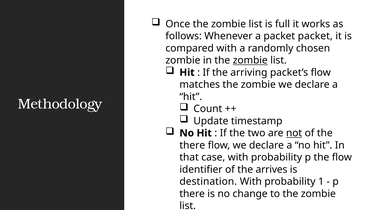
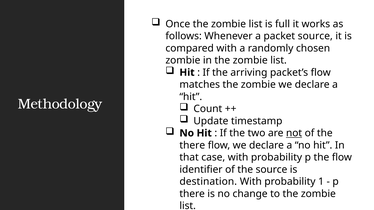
packet packet: packet -> source
zombie at (250, 60) underline: present -> none
the arrives: arrives -> source
